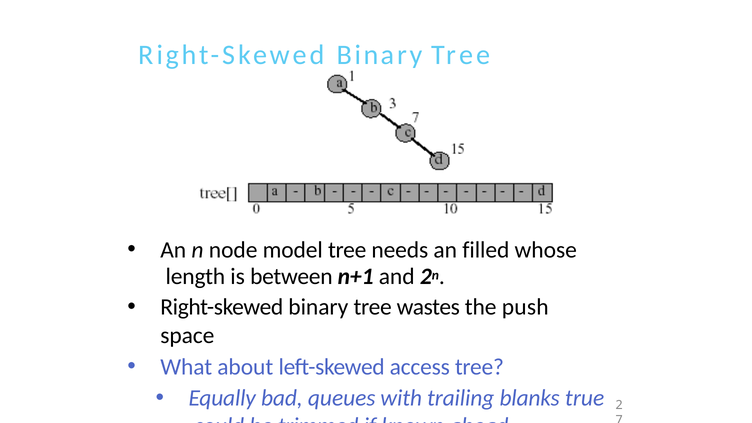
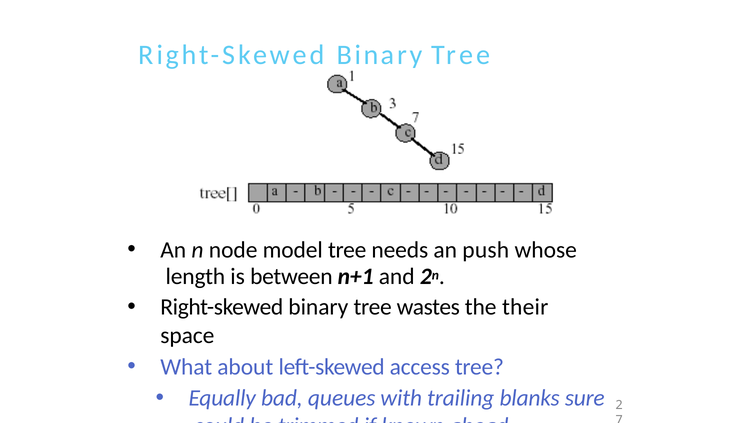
filled: filled -> push
push: push -> their
true: true -> sure
